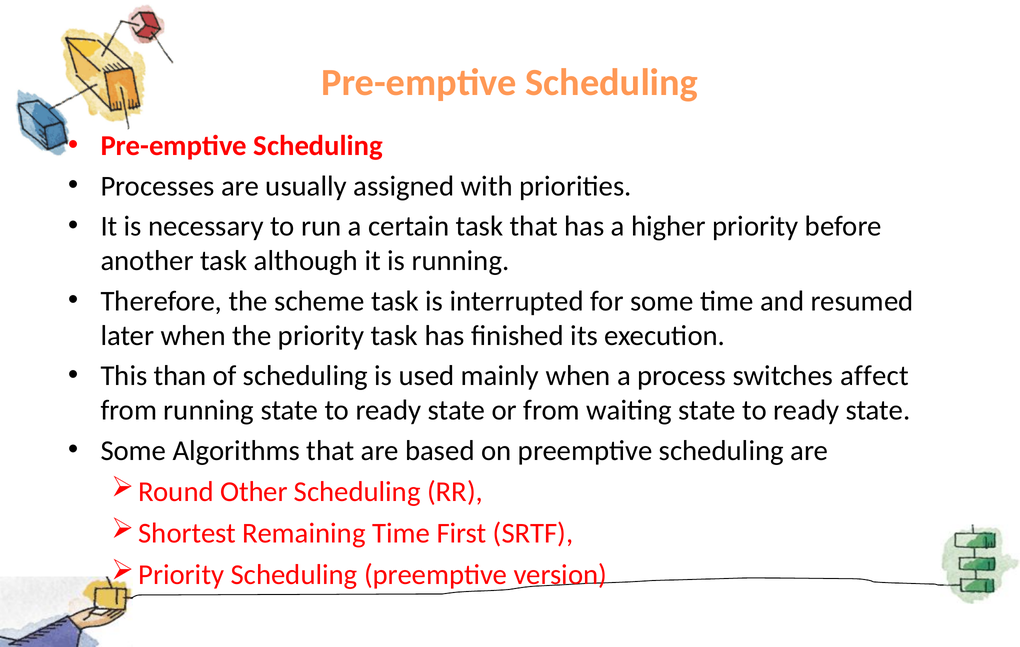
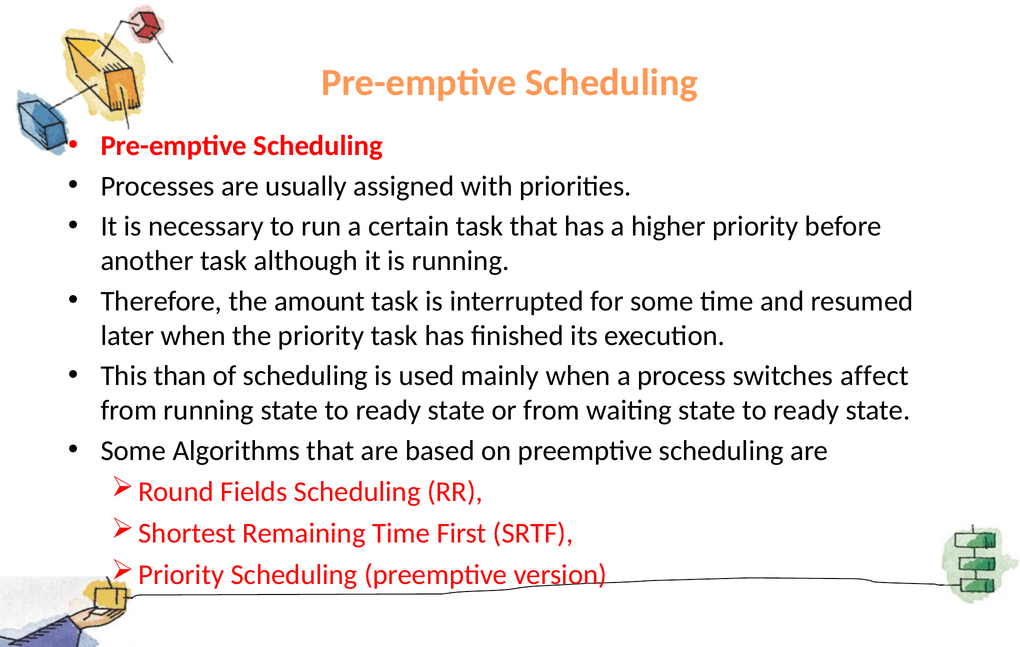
scheme: scheme -> amount
Other: Other -> Fields
